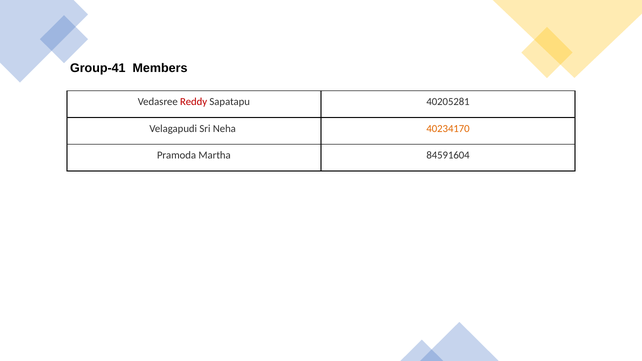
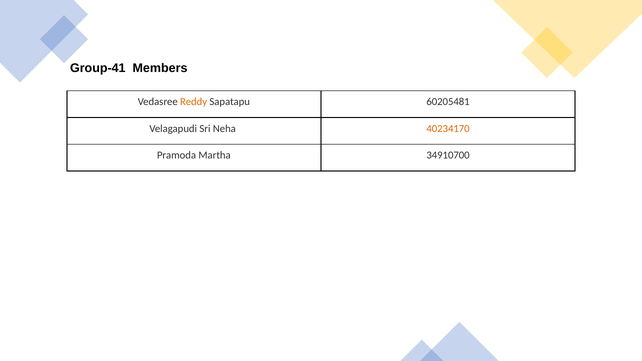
Reddy colour: red -> orange
40205281: 40205281 -> 60205481
84591604: 84591604 -> 34910700
